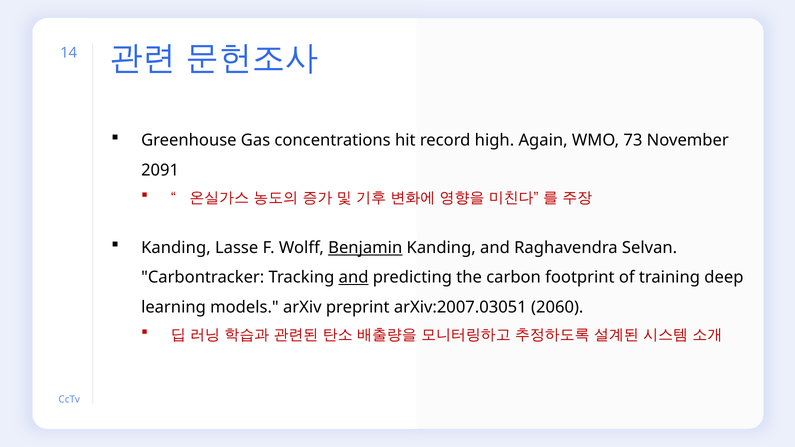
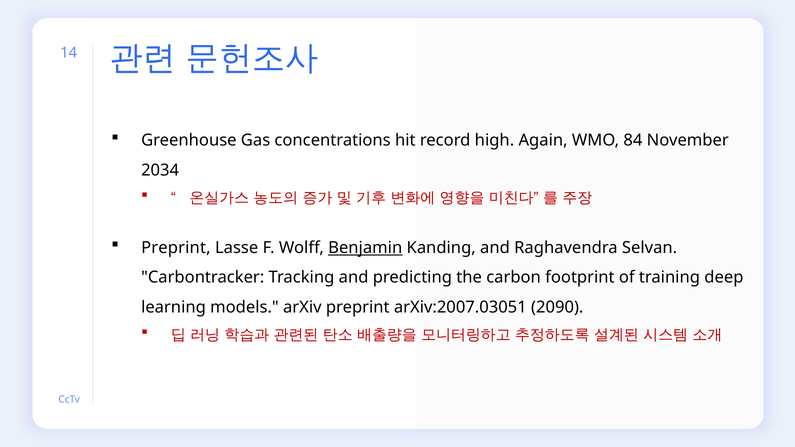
73: 73 -> 84
2091: 2091 -> 2034
Kanding at (176, 248): Kanding -> Preprint
and at (354, 278) underline: present -> none
2060: 2060 -> 2090
